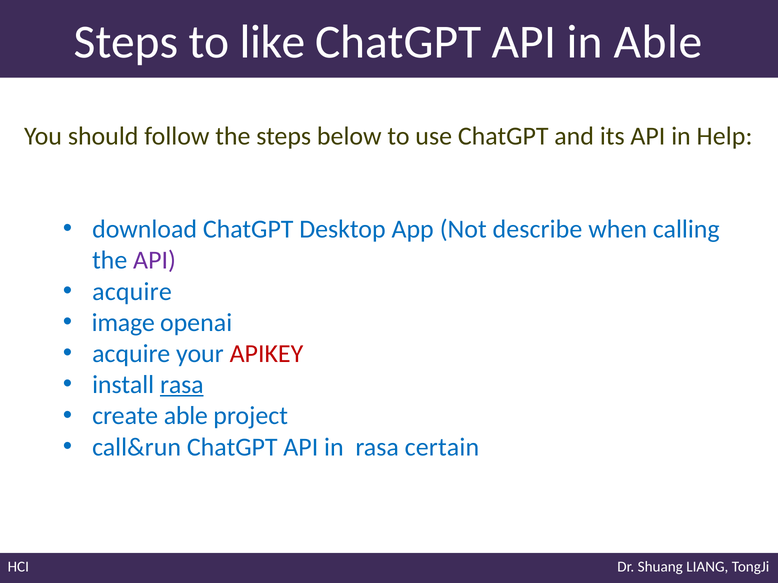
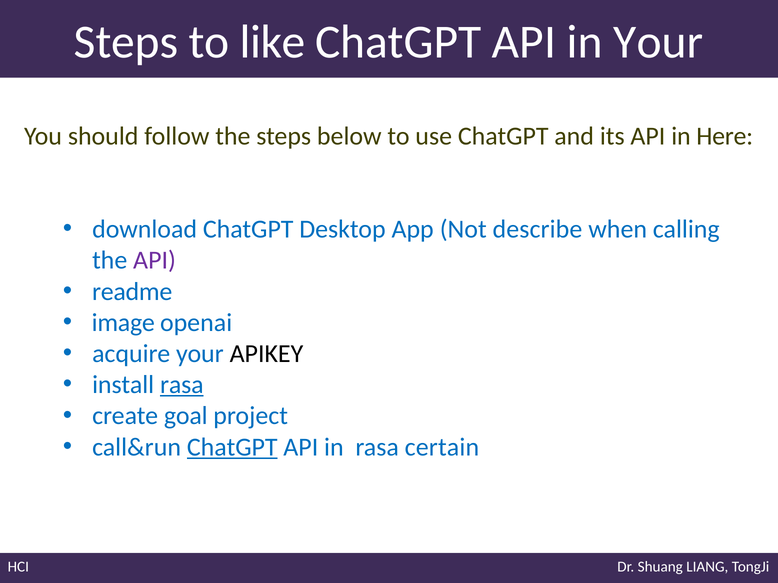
in Able: Able -> Your
Help: Help -> Here
acquire at (132, 292): acquire -> readme
APIKEY colour: red -> black
create able: able -> goal
ChatGPT at (232, 447) underline: none -> present
